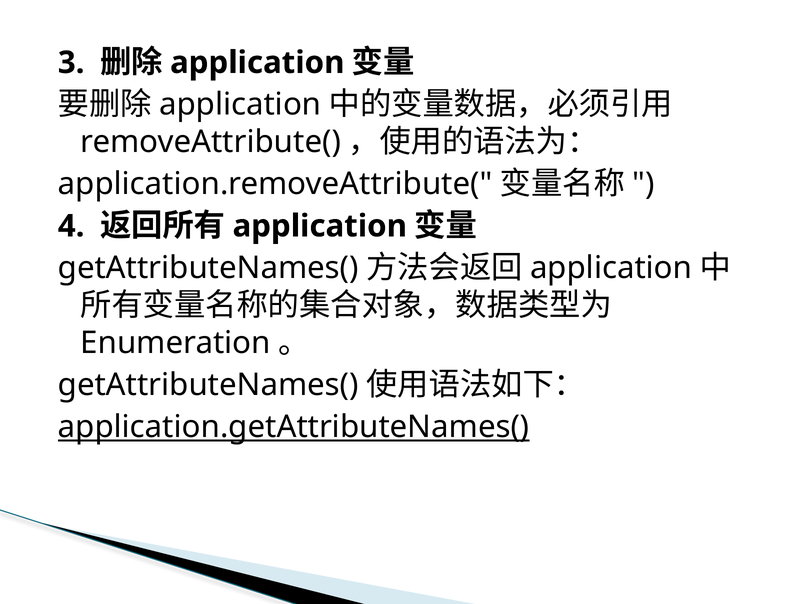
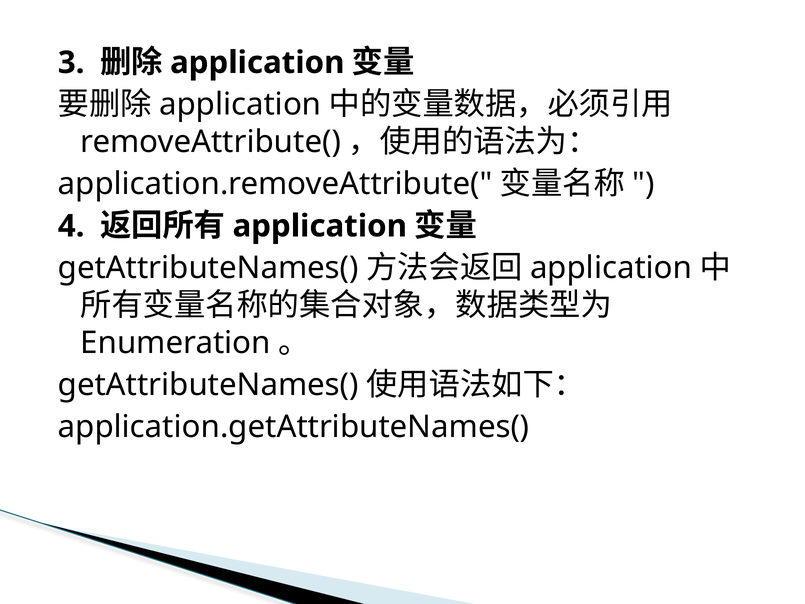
application.getAttributeNames( underline: present -> none
